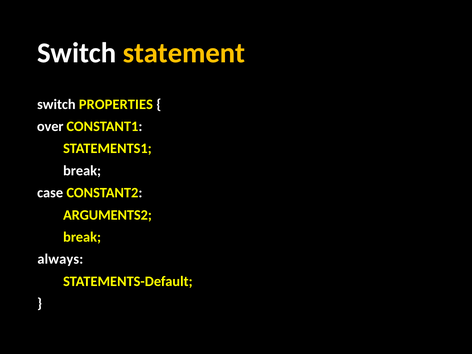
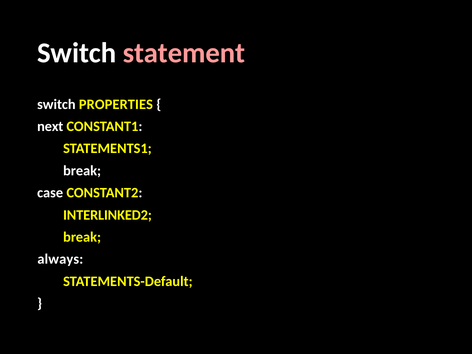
statement colour: yellow -> pink
over: over -> next
ARGUMENTS2: ARGUMENTS2 -> INTERLINKED2
